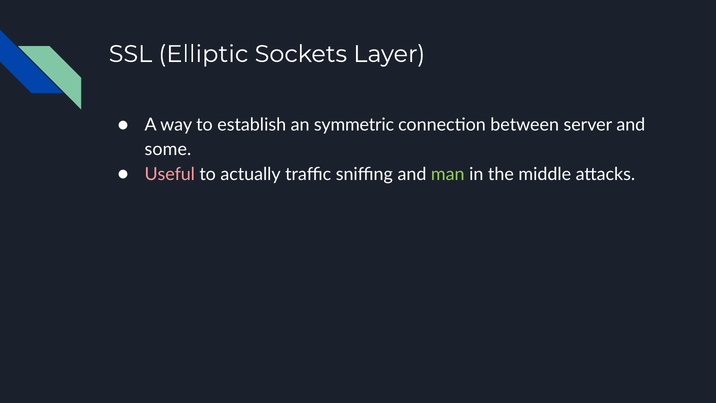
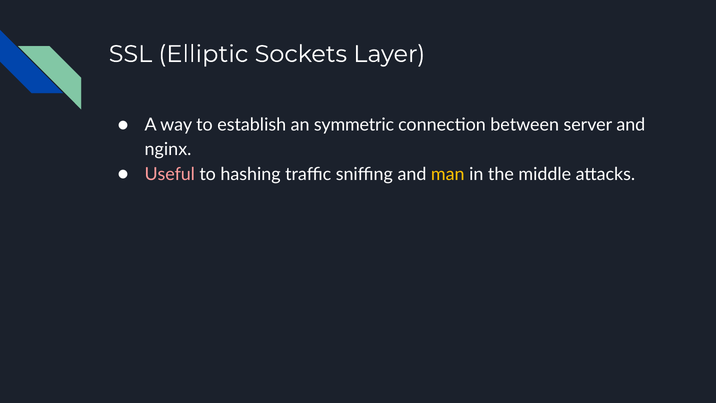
some: some -> nginx
actually: actually -> hashing
man colour: light green -> yellow
